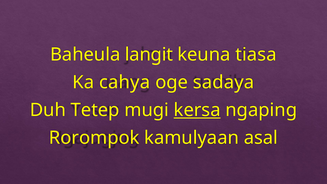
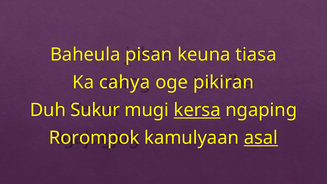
langit: langit -> pisan
sadaya: sadaya -> pikiran
Tetep: Tetep -> Sukur
asal underline: none -> present
